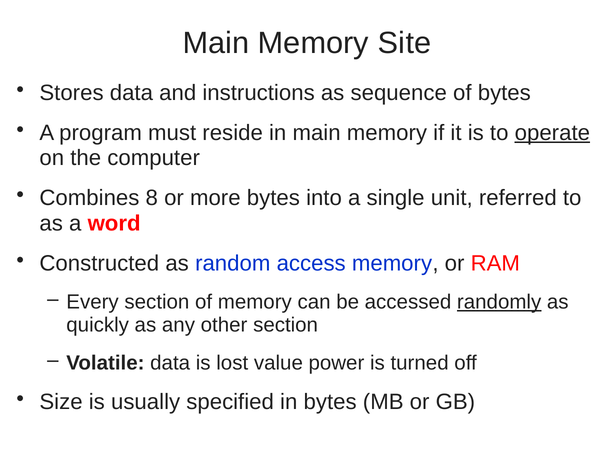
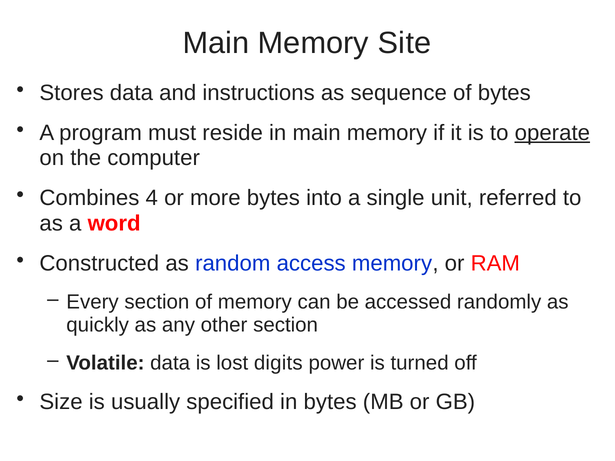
8: 8 -> 4
randomly underline: present -> none
value: value -> digits
